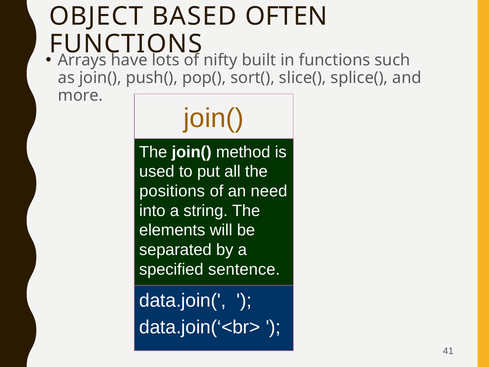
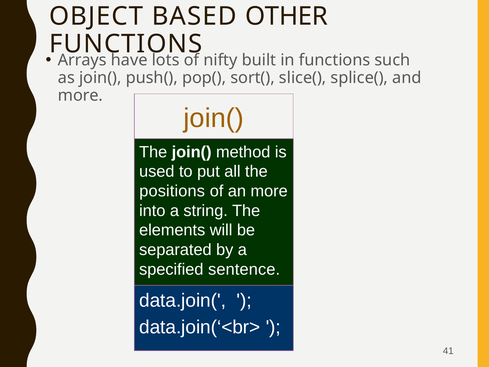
OFTEN: OFTEN -> OTHER
an need: need -> more
